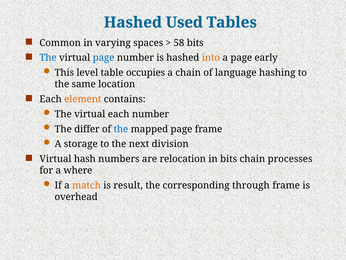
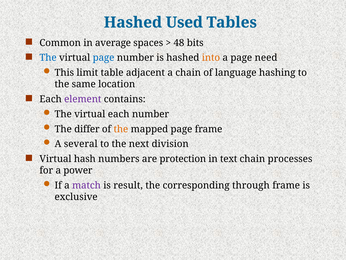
varying: varying -> average
58: 58 -> 48
early: early -> need
level: level -> limit
occupies: occupies -> adjacent
element colour: orange -> purple
the at (121, 129) colour: blue -> orange
storage: storage -> several
relocation: relocation -> protection
in bits: bits -> text
where: where -> power
match colour: orange -> purple
overhead: overhead -> exclusive
